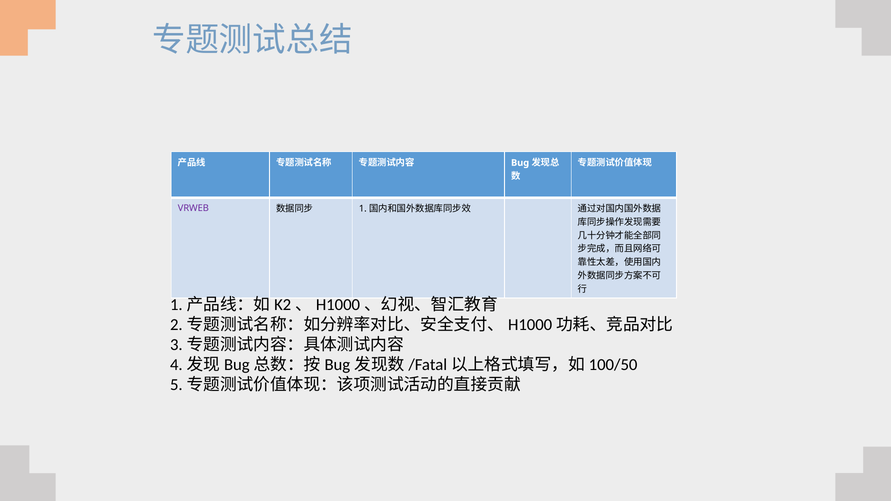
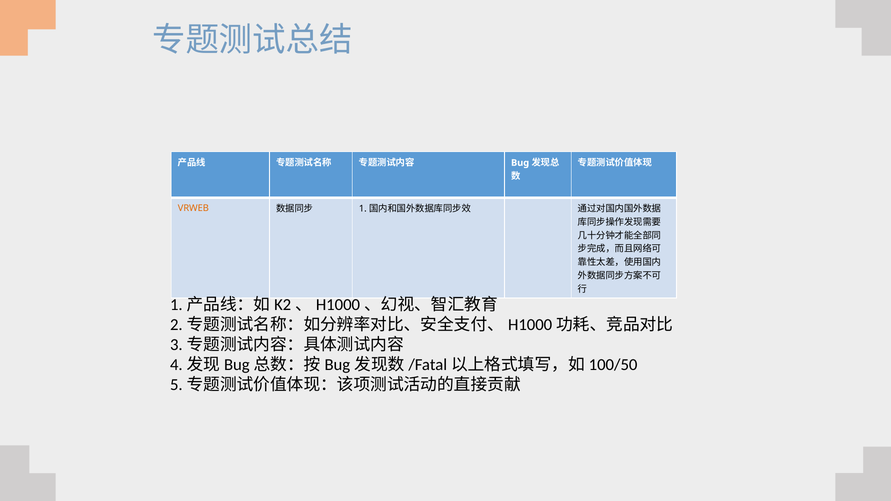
VRWEB colour: purple -> orange
